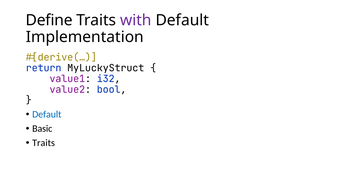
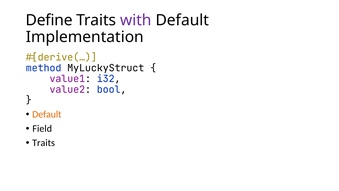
return: return -> method
Default at (47, 114) colour: blue -> orange
Basic: Basic -> Field
